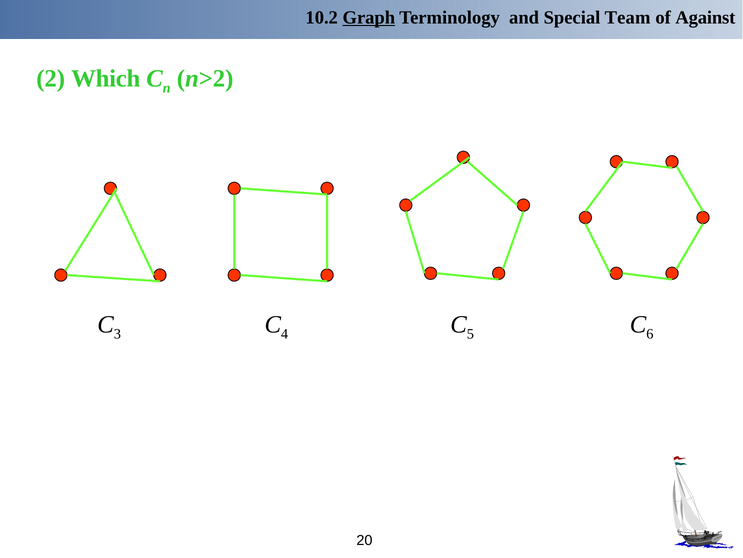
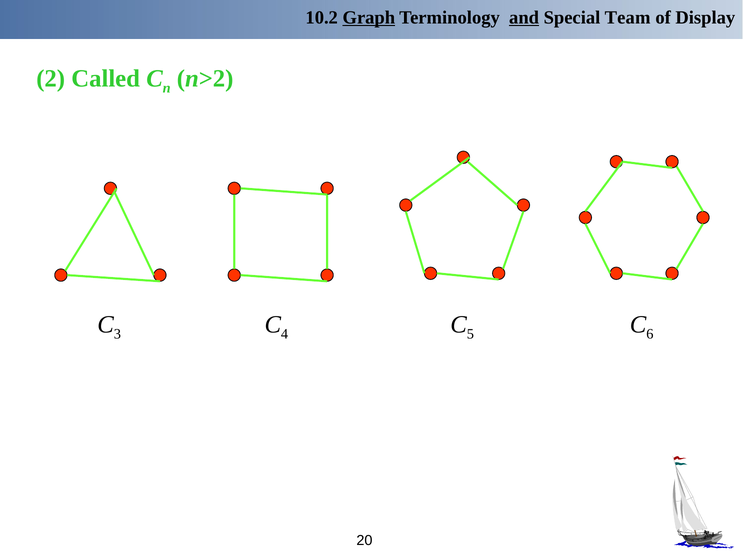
and underline: none -> present
Against: Against -> Display
Which: Which -> Called
